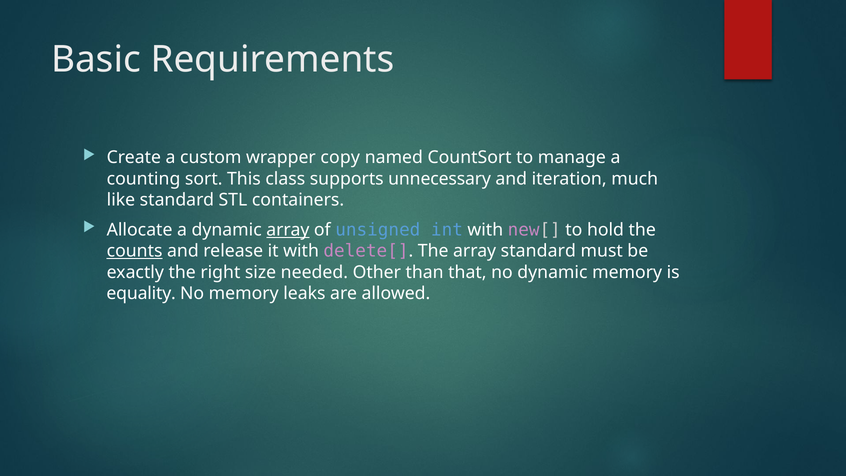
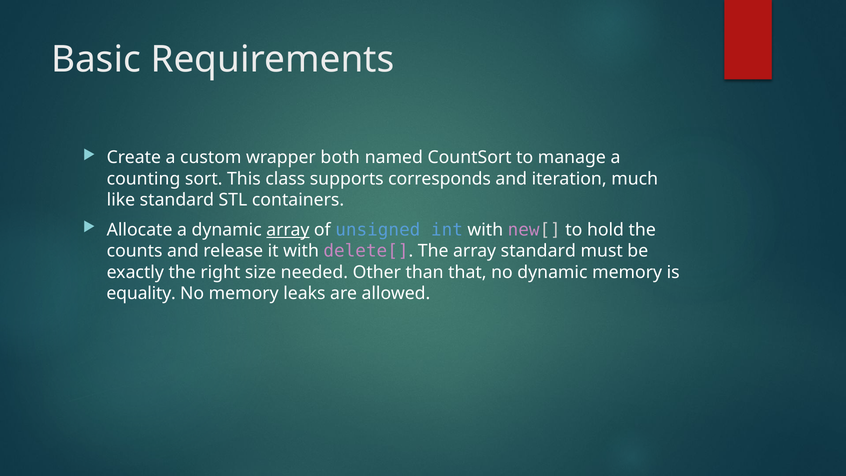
copy: copy -> both
unnecessary: unnecessary -> corresponds
counts underline: present -> none
